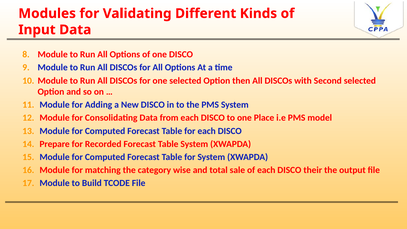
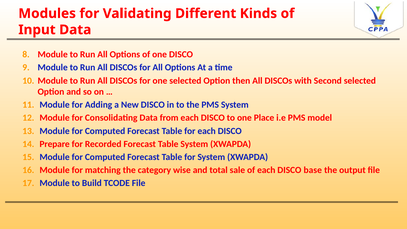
their: their -> base
